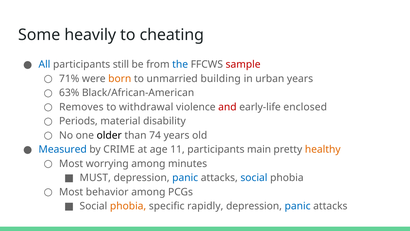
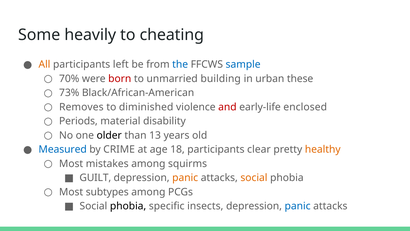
All colour: blue -> orange
still: still -> left
sample colour: red -> blue
71%: 71% -> 70%
born colour: orange -> red
urban years: years -> these
63%: 63% -> 73%
withdrawal: withdrawal -> diminished
74: 74 -> 13
11: 11 -> 18
main: main -> clear
worrying: worrying -> mistakes
minutes: minutes -> squirms
MUST: MUST -> GUILT
panic at (185, 178) colour: blue -> orange
social at (254, 178) colour: blue -> orange
behavior: behavior -> subtypes
phobia at (128, 206) colour: orange -> black
rapidly: rapidly -> insects
